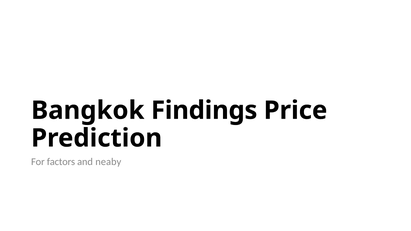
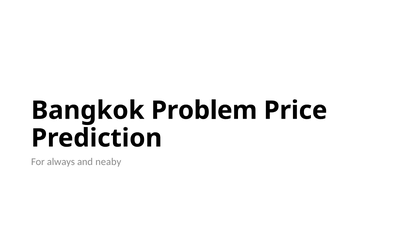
Findings: Findings -> Problem
factors: factors -> always
